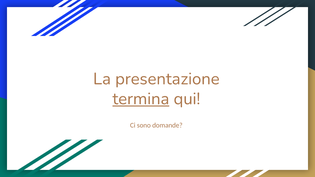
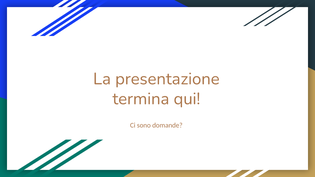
termina underline: present -> none
